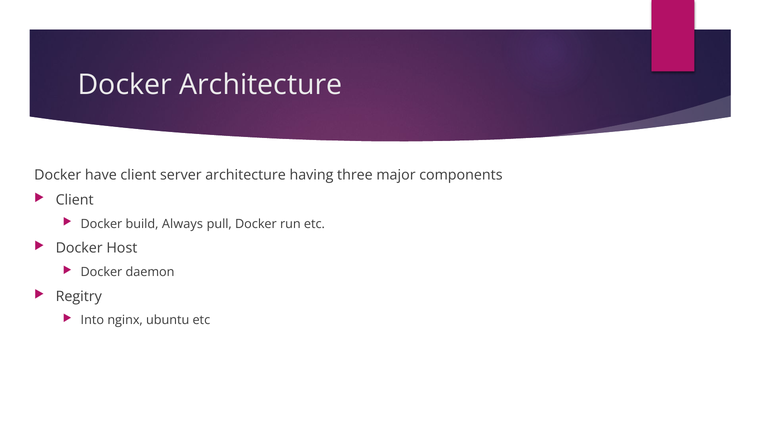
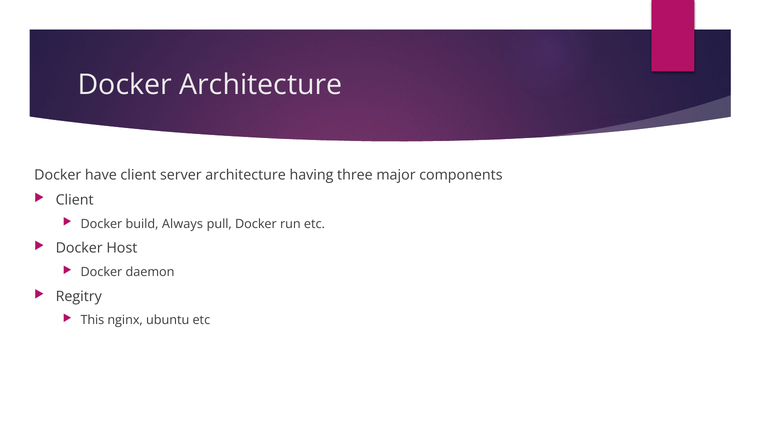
Into: Into -> This
